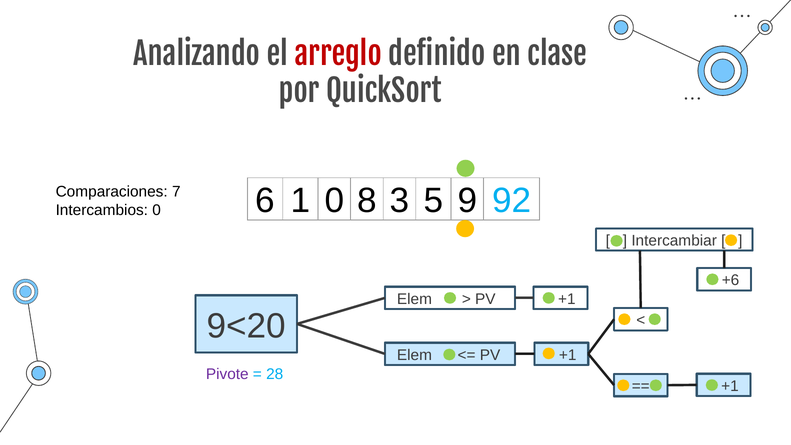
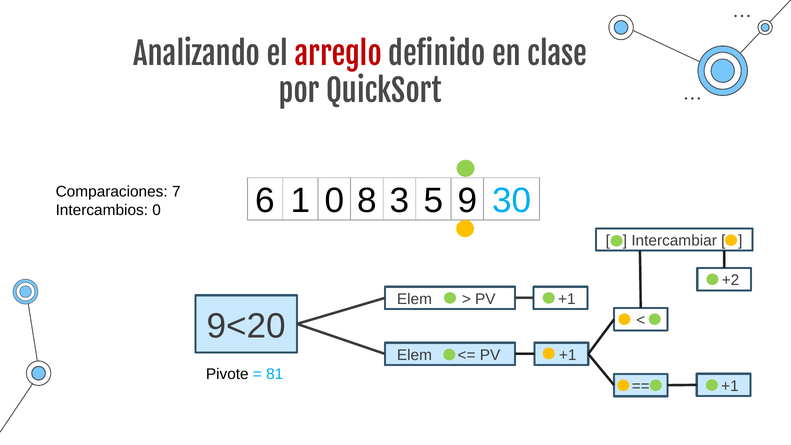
92: 92 -> 30
+6: +6 -> +2
Pivote colour: purple -> black
28: 28 -> 81
